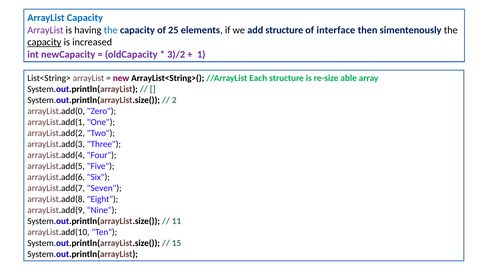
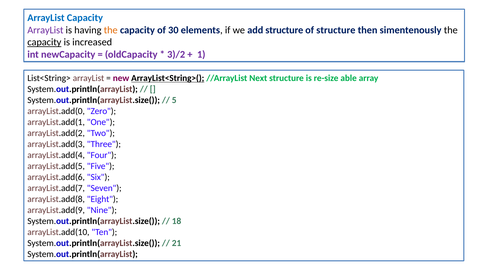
the at (111, 30) colour: blue -> orange
25: 25 -> 30
of interface: interface -> structure
ArrayList<String>( underline: none -> present
Each: Each -> Next
2: 2 -> 5
11: 11 -> 18
15: 15 -> 21
